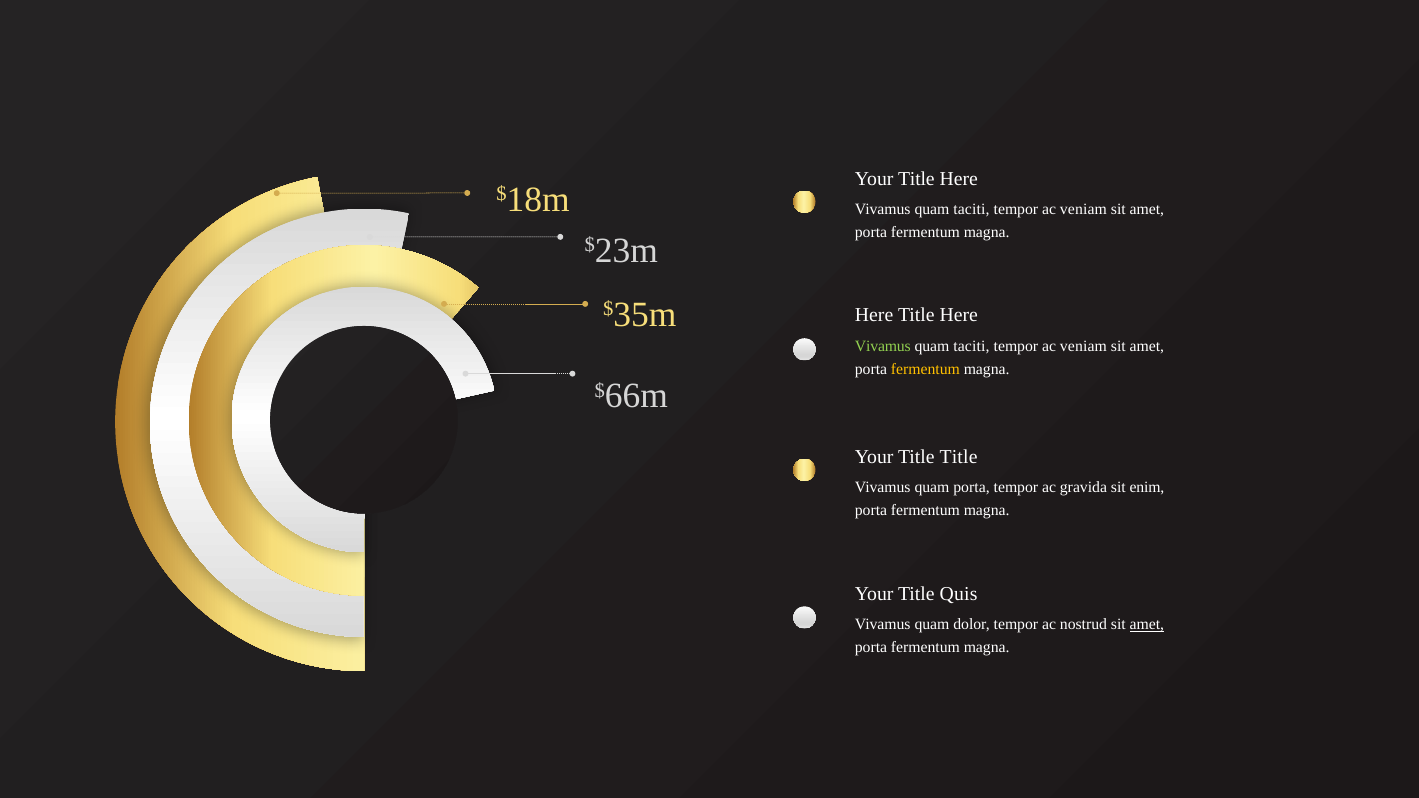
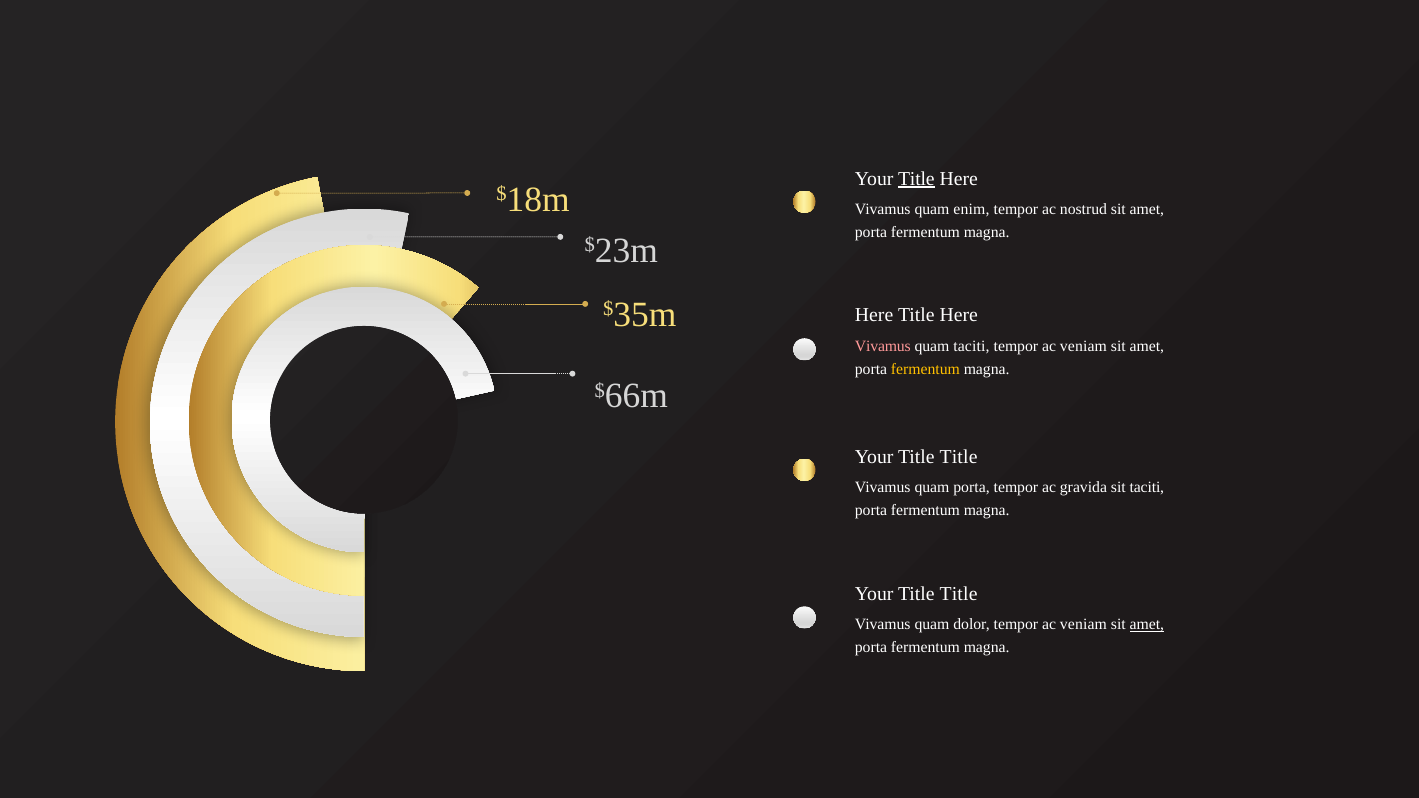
Title at (916, 179) underline: none -> present
taciti at (971, 210): taciti -> enim
veniam at (1083, 210): veniam -> nostrud
Vivamus at (883, 346) colour: light green -> pink
sit enim: enim -> taciti
Quis at (959, 594): Quis -> Title
dolor tempor ac nostrud: nostrud -> veniam
